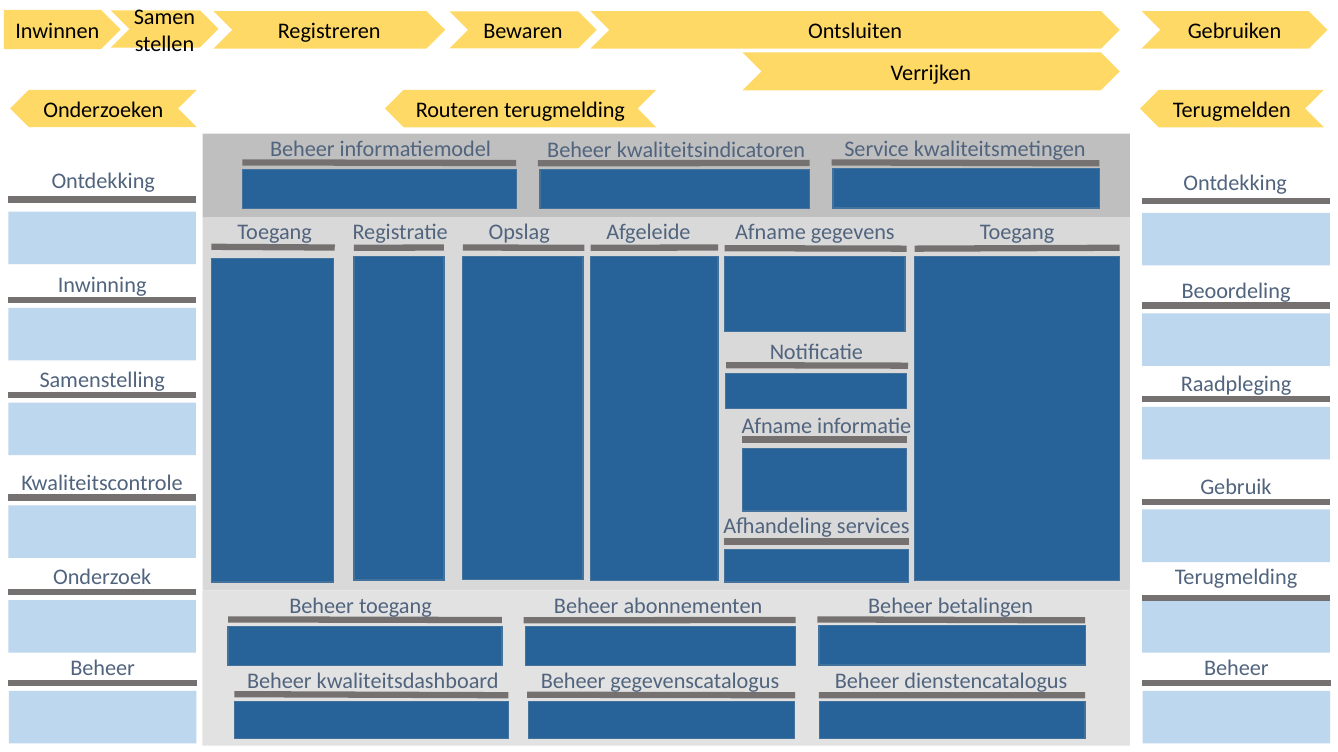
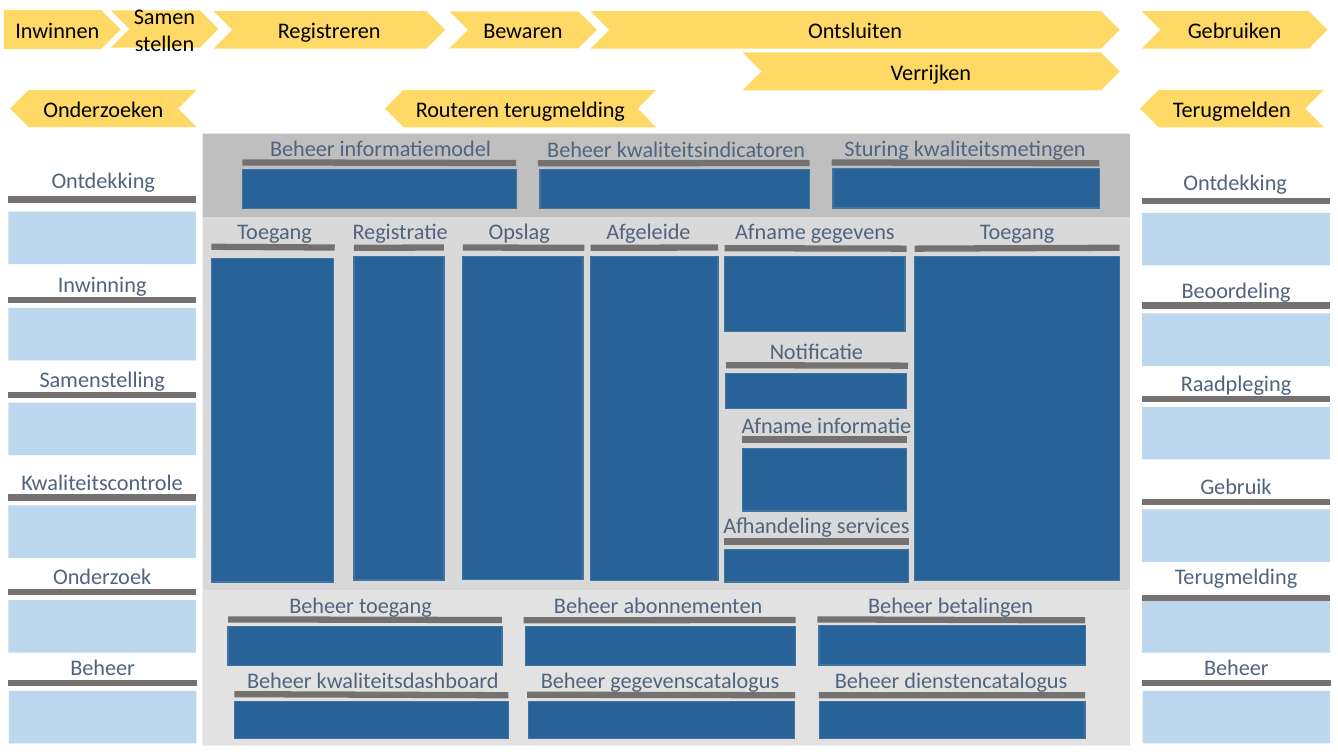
Service: Service -> Sturing
